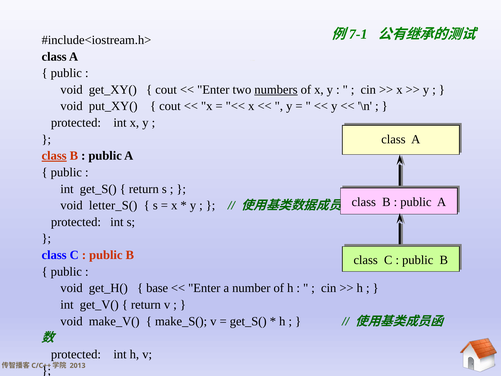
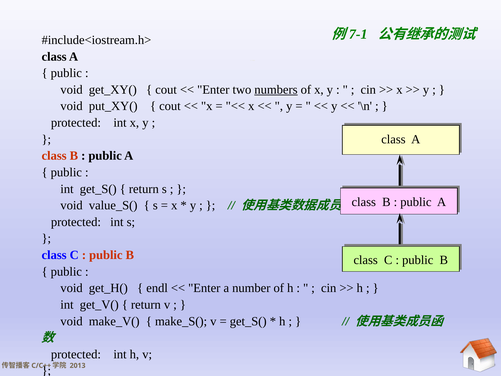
class at (54, 156) underline: present -> none
letter_S(: letter_S( -> value_S(
base: base -> endl
